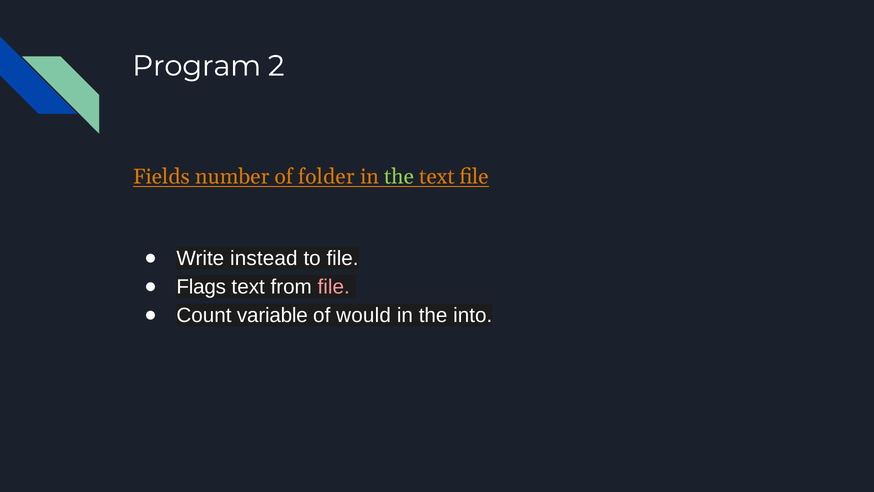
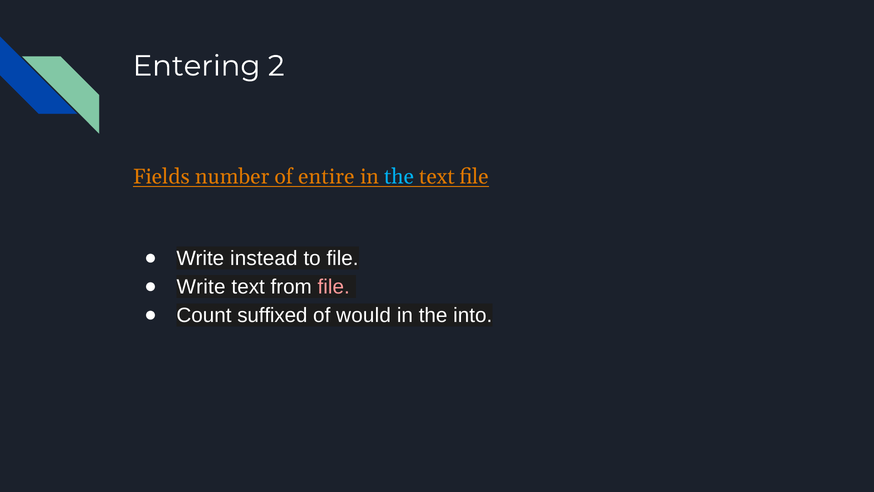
Program: Program -> Entering
folder: folder -> entire
the at (399, 177) colour: light green -> light blue
Flags at (201, 287): Flags -> Write
variable: variable -> suffixed
